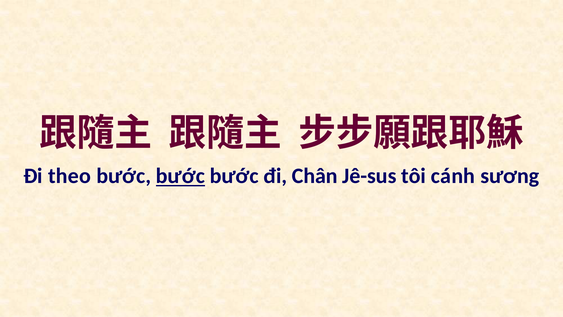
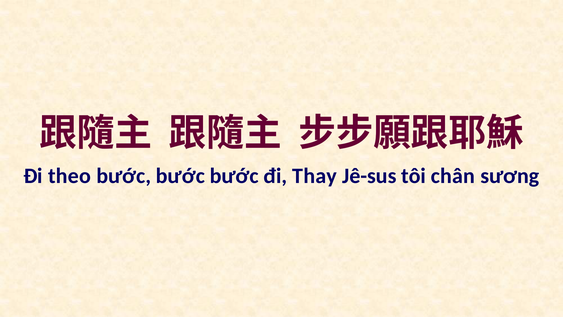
bước at (180, 176) underline: present -> none
Chân: Chân -> Thay
cánh: cánh -> chân
